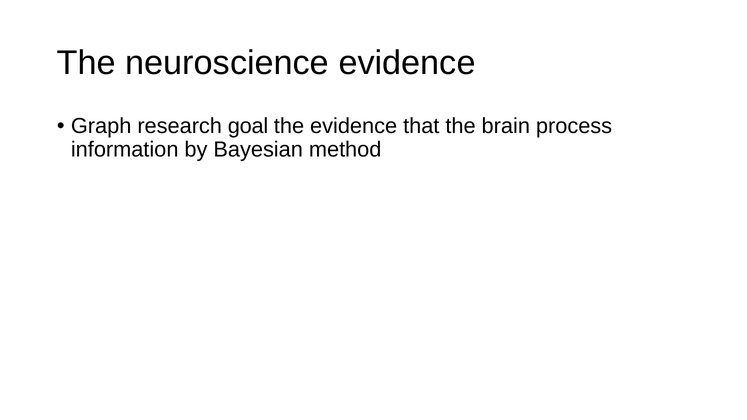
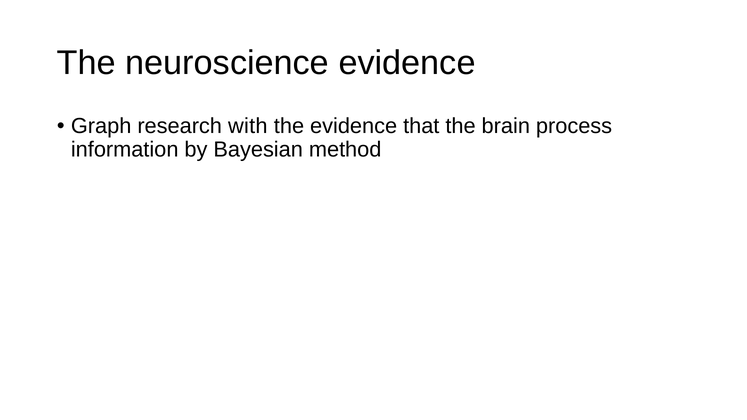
goal: goal -> with
